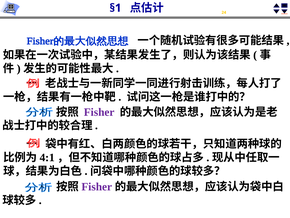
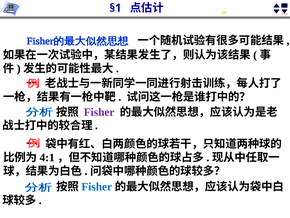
Fisher at (97, 186) colour: purple -> blue
